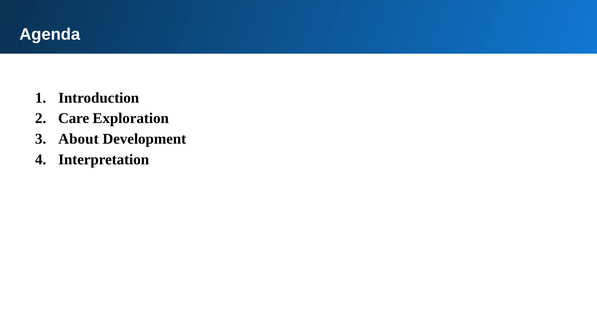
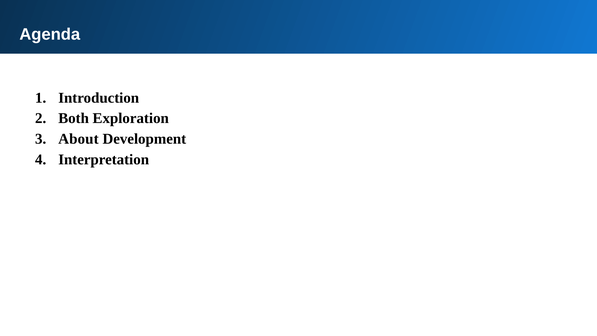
Care: Care -> Both
